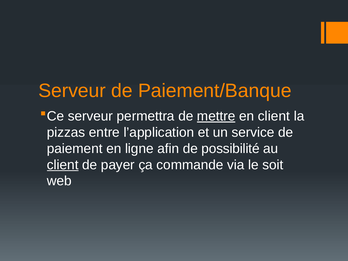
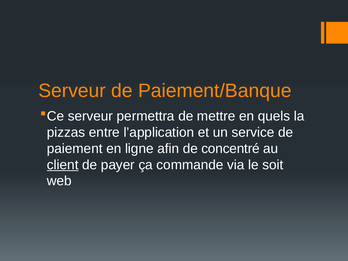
mettre underline: present -> none
en client: client -> quels
possibilité: possibilité -> concentré
